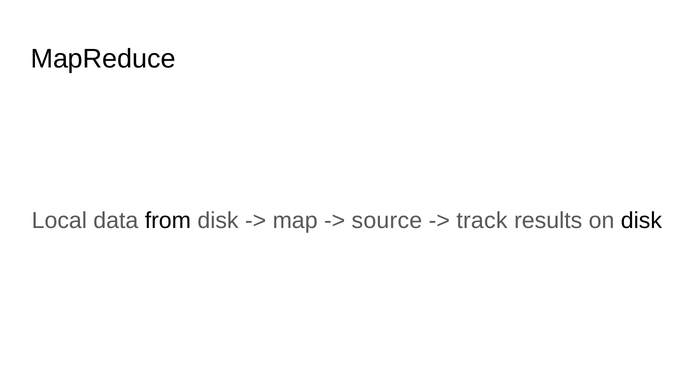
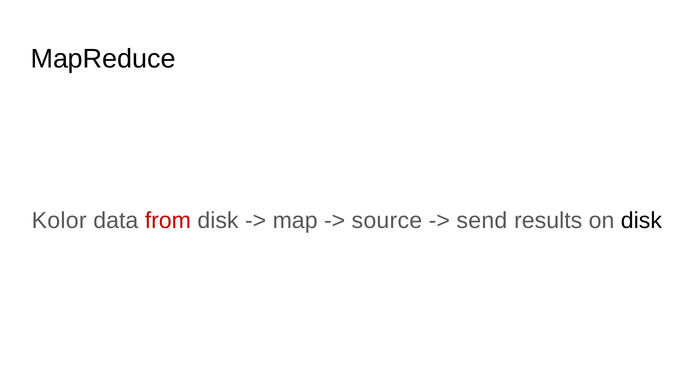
Local: Local -> Kolor
from colour: black -> red
track: track -> send
